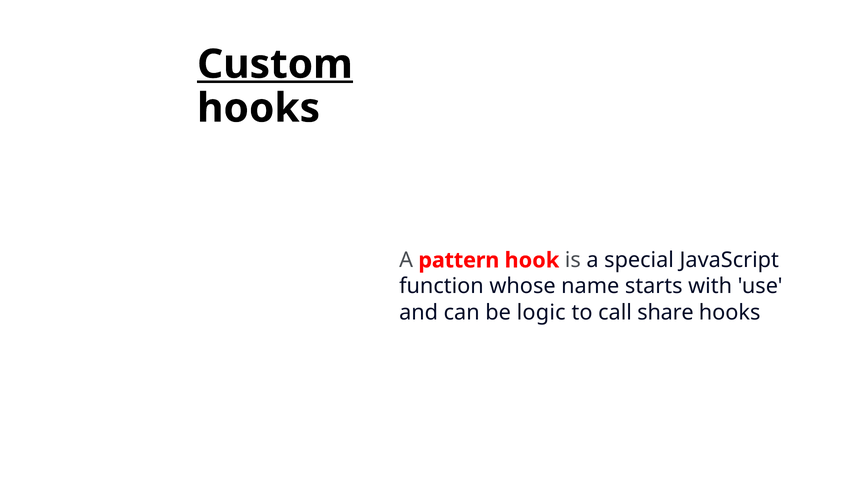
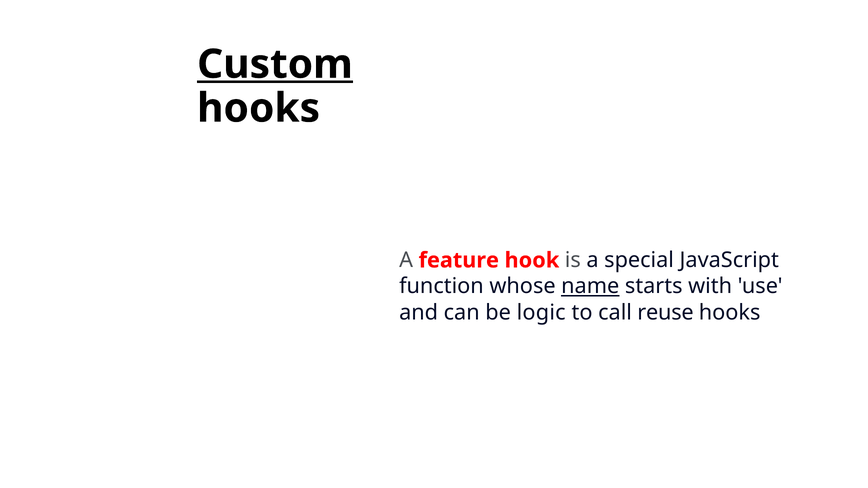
pattern: pattern -> feature
name underline: none -> present
share: share -> reuse
